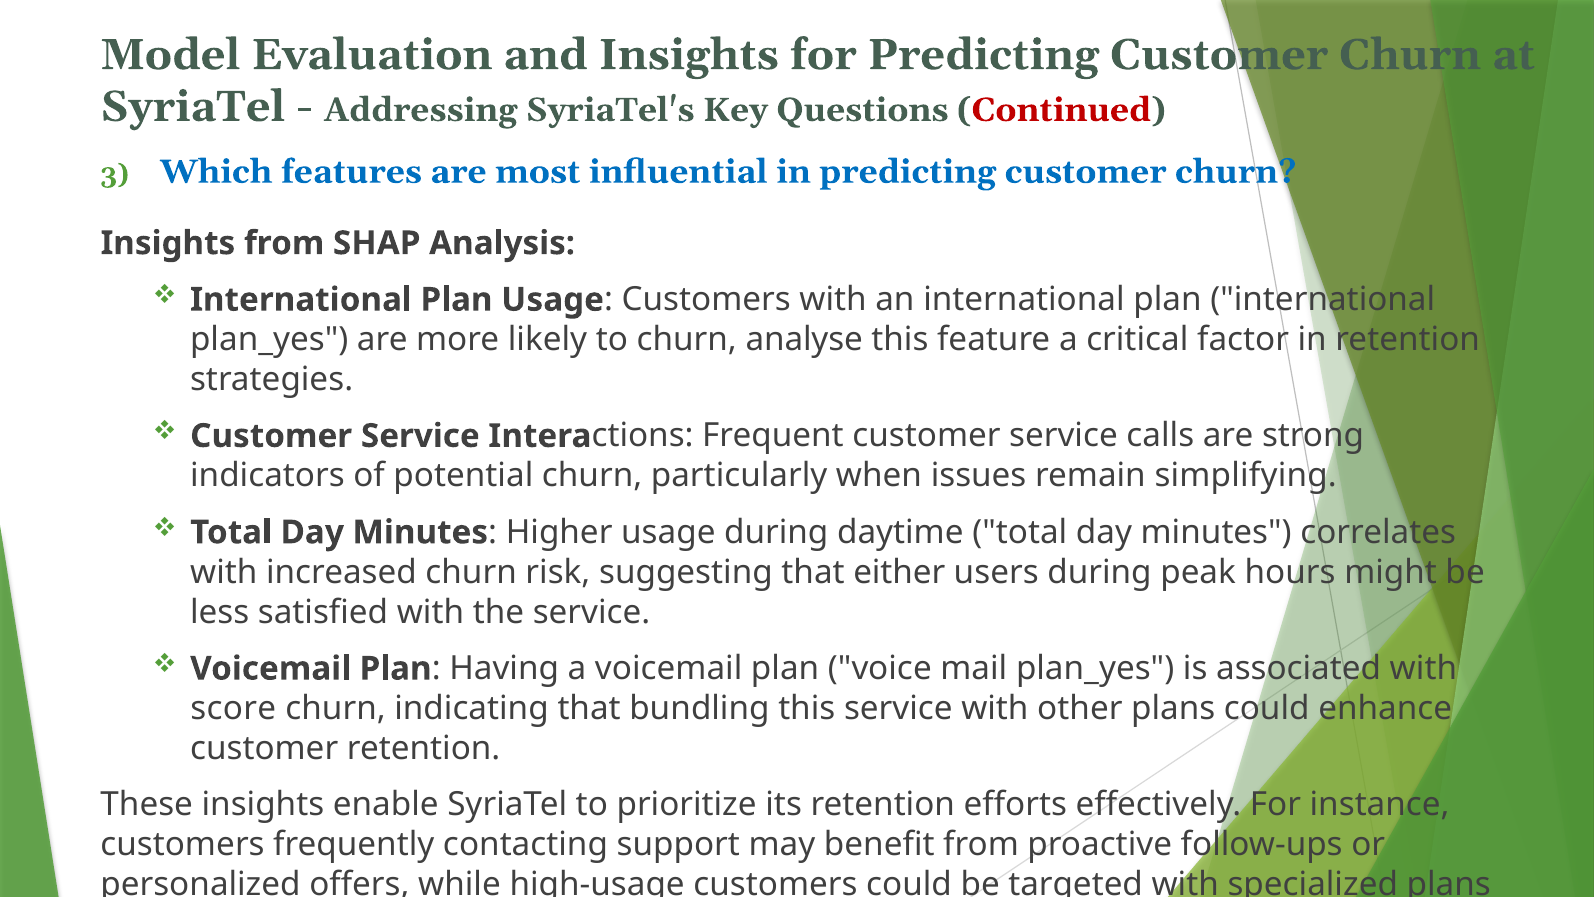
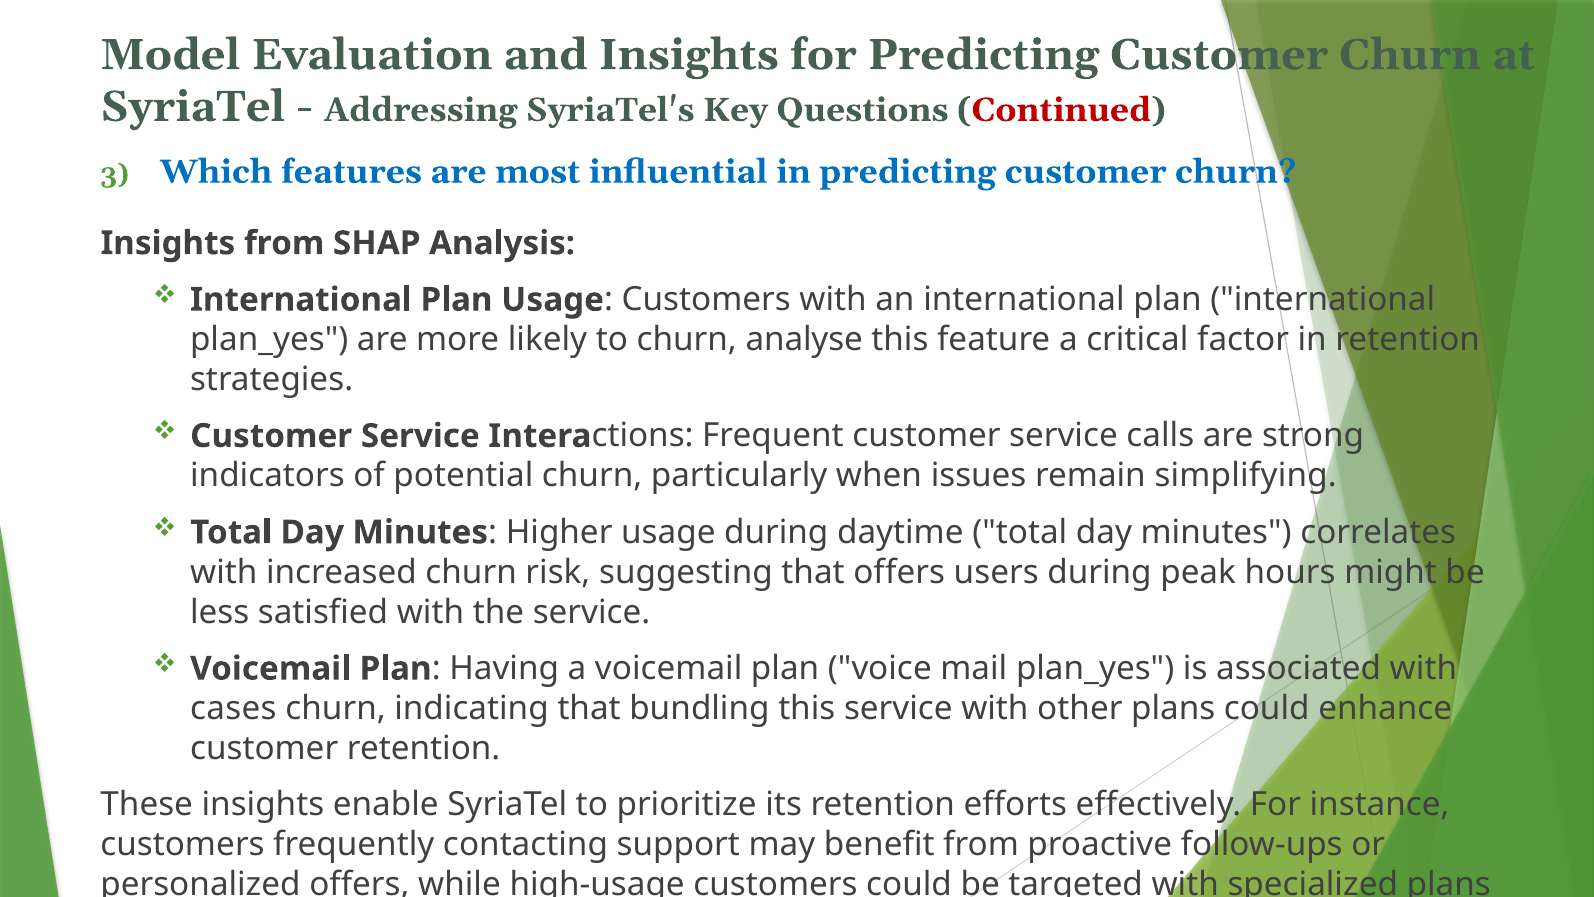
that either: either -> offers
score: score -> cases
